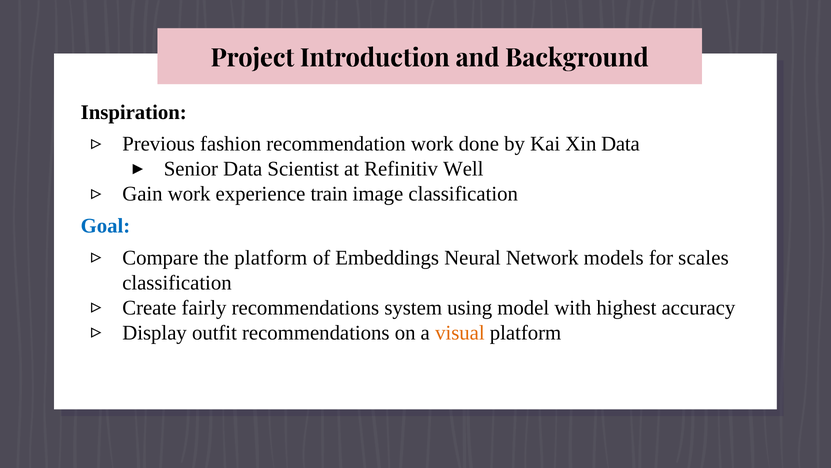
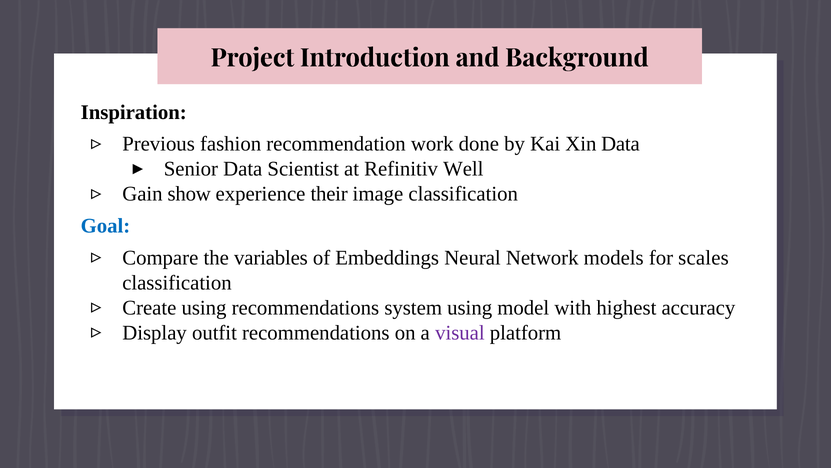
Gain work: work -> show
train: train -> their
the platform: platform -> variables
Create fairly: fairly -> using
visual colour: orange -> purple
